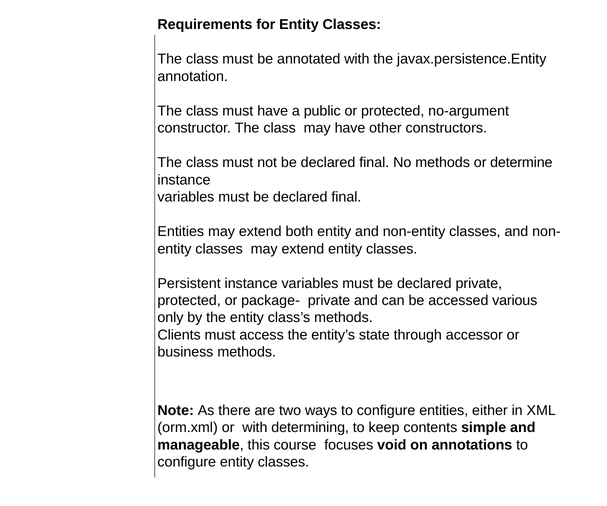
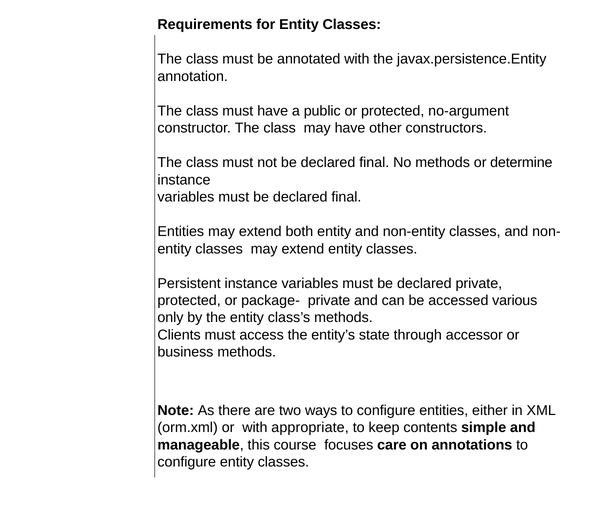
determining: determining -> appropriate
void: void -> care
